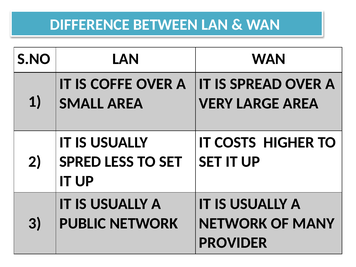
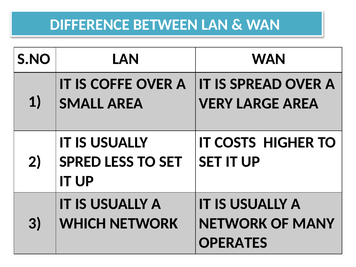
PUBLIC: PUBLIC -> WHICH
PROVIDER: PROVIDER -> OPERATES
